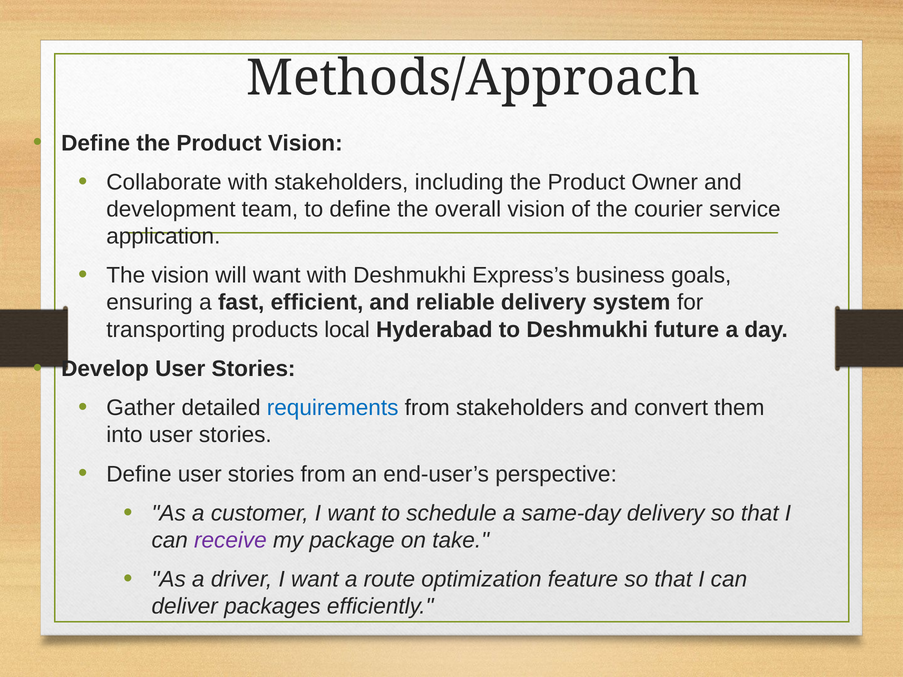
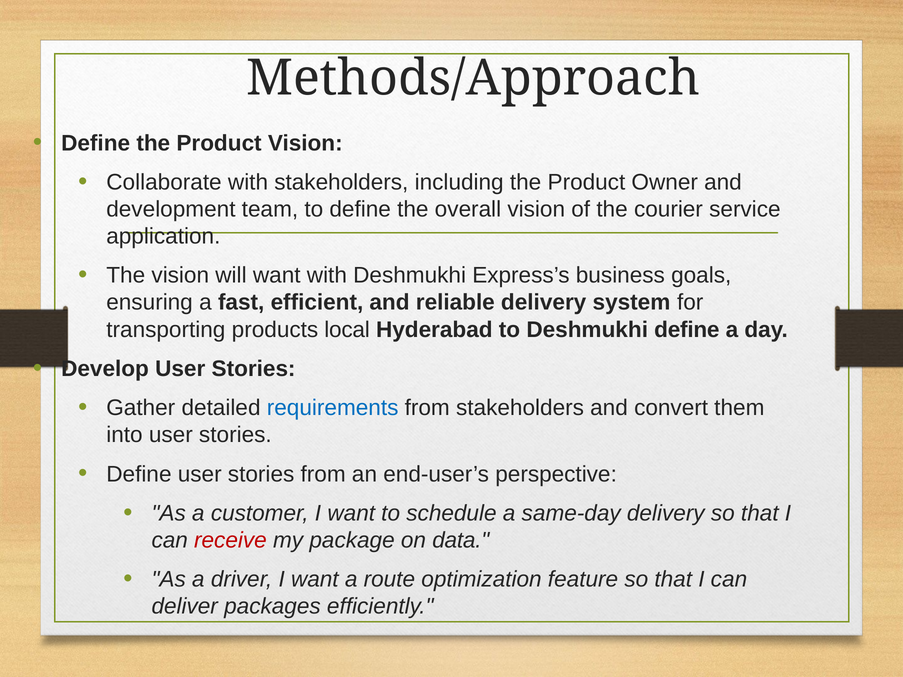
Deshmukhi future: future -> define
receive colour: purple -> red
take: take -> data
